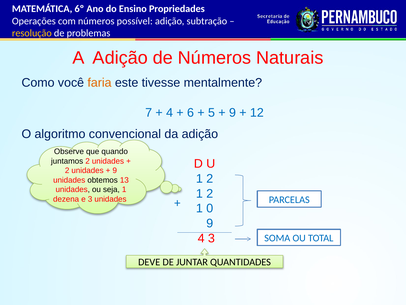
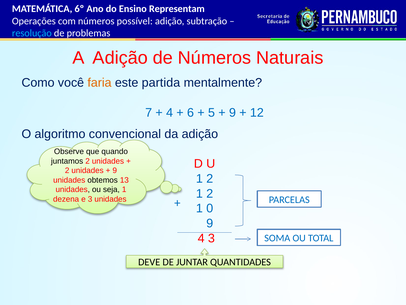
Propriedades: Propriedades -> Representam
resolução colour: yellow -> light blue
tivesse: tivesse -> partida
